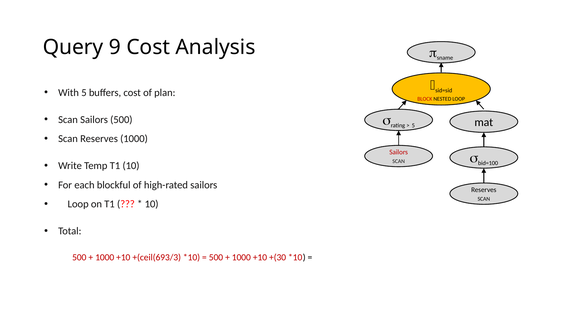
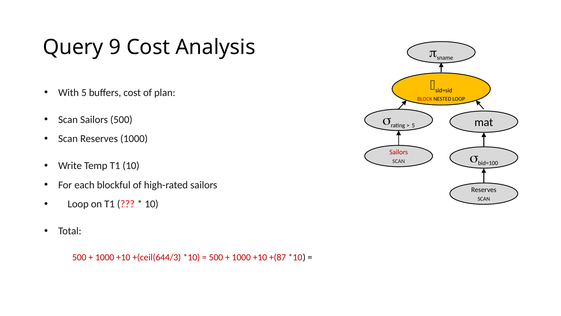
+(ceil(693/3: +(ceil(693/3 -> +(ceil(644/3
+(30: +(30 -> +(87
